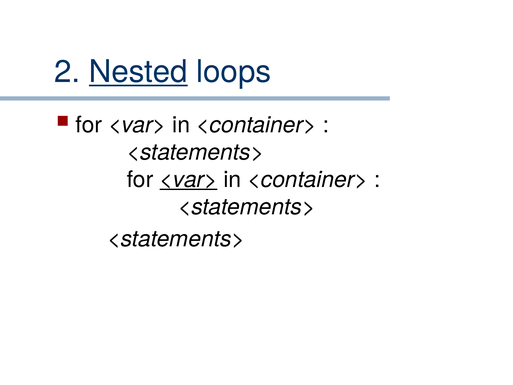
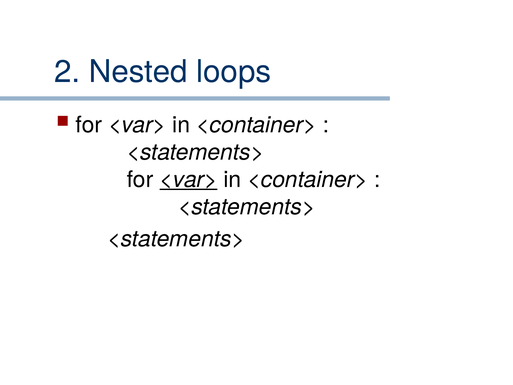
Nested underline: present -> none
